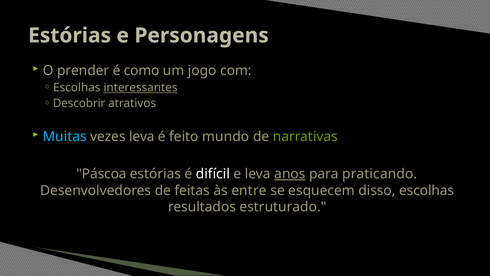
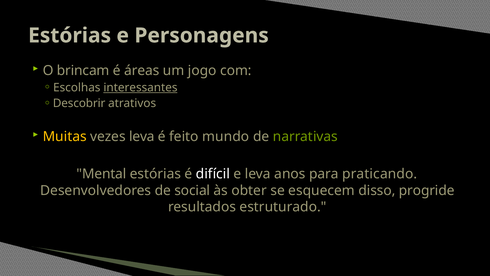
prender: prender -> brincam
como: como -> áreas
Muitas colour: light blue -> yellow
Páscoa: Páscoa -> Mental
anos underline: present -> none
feitas: feitas -> social
entre: entre -> obter
disso escolhas: escolhas -> progride
